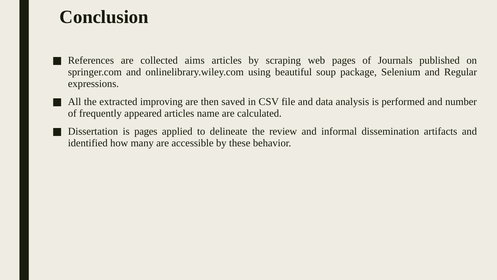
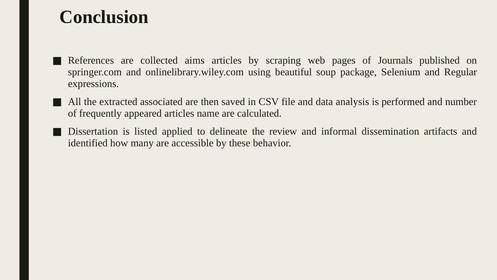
improving: improving -> associated
is pages: pages -> listed
